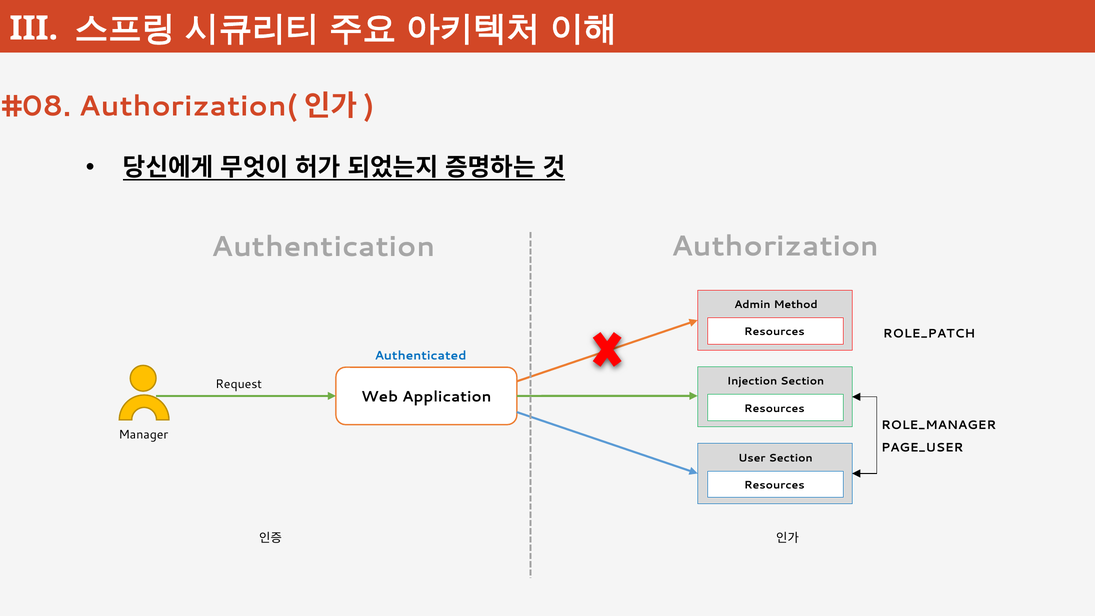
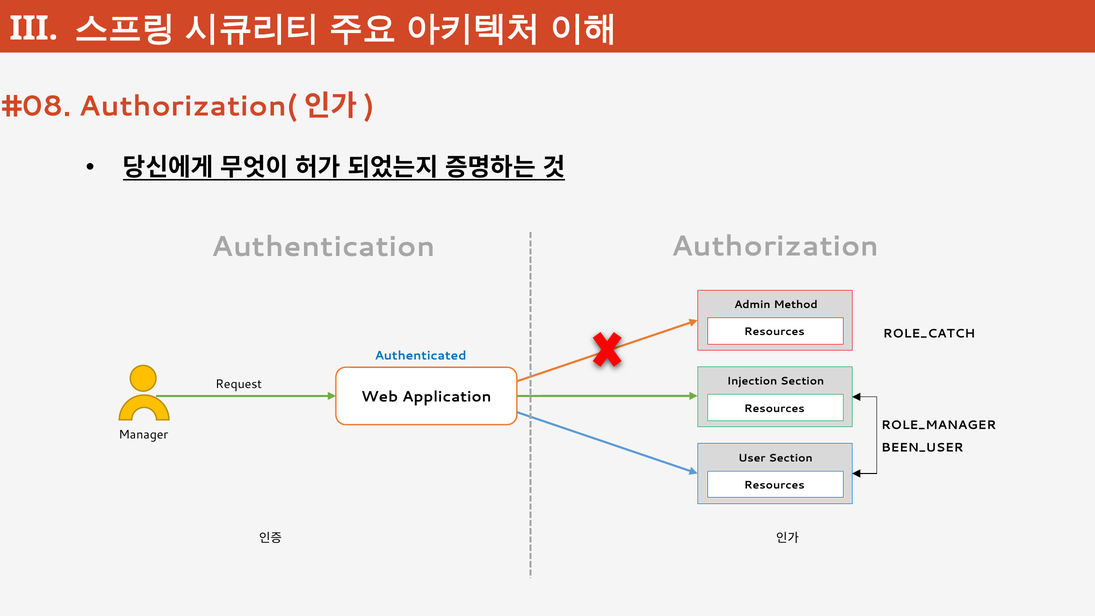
ROLE_PATCH: ROLE_PATCH -> ROLE_CATCH
PAGE_USER: PAGE_USER -> BEEN_USER
